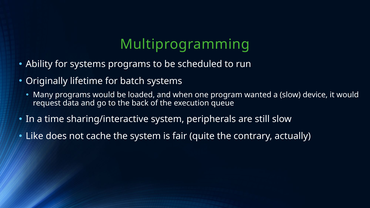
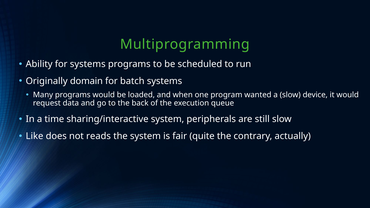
lifetime: lifetime -> domain
cache: cache -> reads
